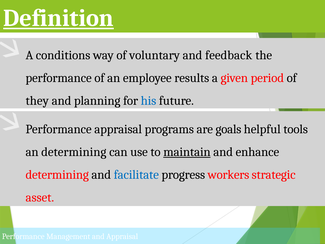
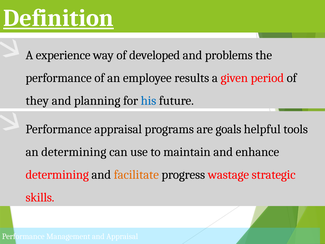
conditions: conditions -> experience
voluntary: voluntary -> developed
feedback: feedback -> problems
maintain underline: present -> none
facilitate colour: blue -> orange
workers: workers -> wastage
asset: asset -> skills
